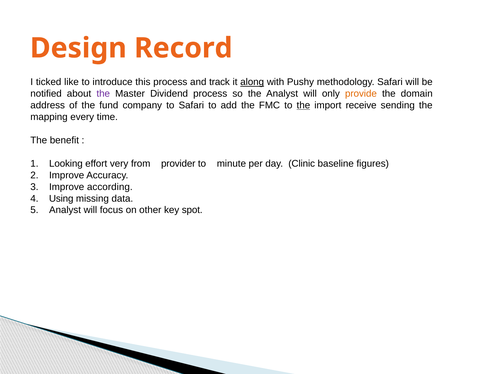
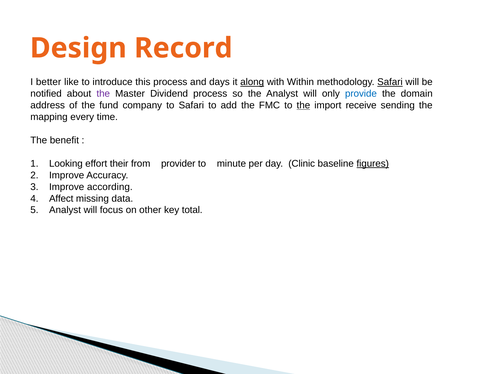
ticked: ticked -> better
track: track -> days
Pushy: Pushy -> Within
Safari at (390, 82) underline: none -> present
provide colour: orange -> blue
very: very -> their
figures underline: none -> present
Using: Using -> Affect
spot: spot -> total
